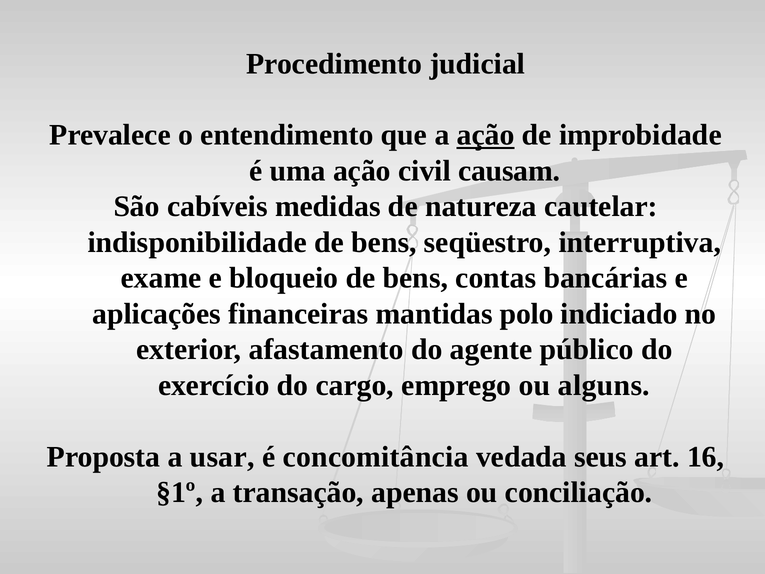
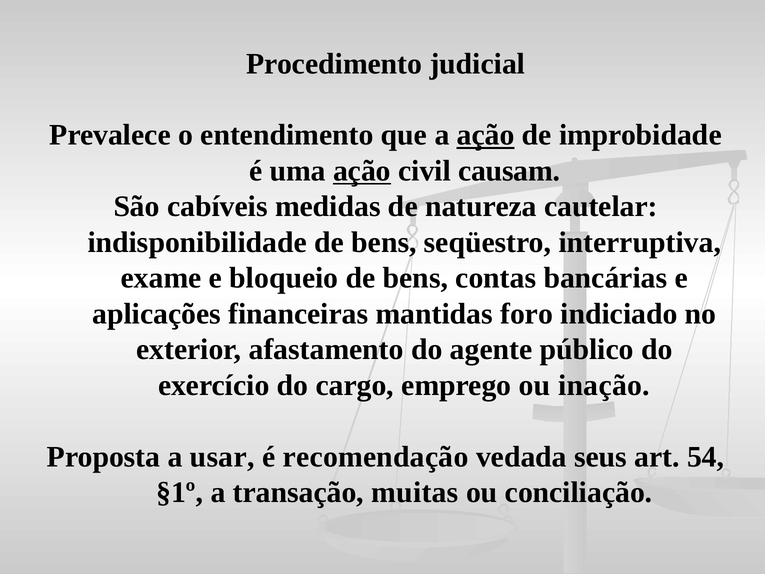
ação at (362, 171) underline: none -> present
polo: polo -> foro
alguns: alguns -> inação
concomitância: concomitância -> recomendação
16: 16 -> 54
apenas: apenas -> muitas
